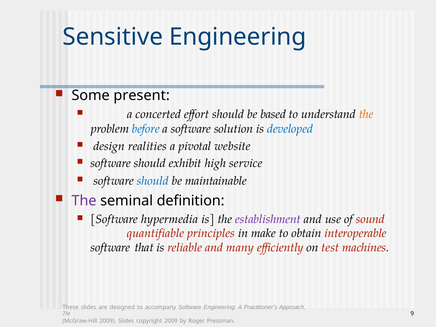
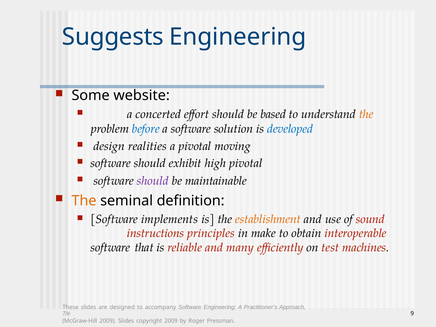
Sensitive: Sensitive -> Suggests
present: present -> website
website: website -> moving
high service: service -> pivotal
should at (153, 181) colour: blue -> purple
The at (84, 201) colour: purple -> orange
hypermedia: hypermedia -> implements
establishment colour: purple -> orange
quantifiable: quantifiable -> instructions
